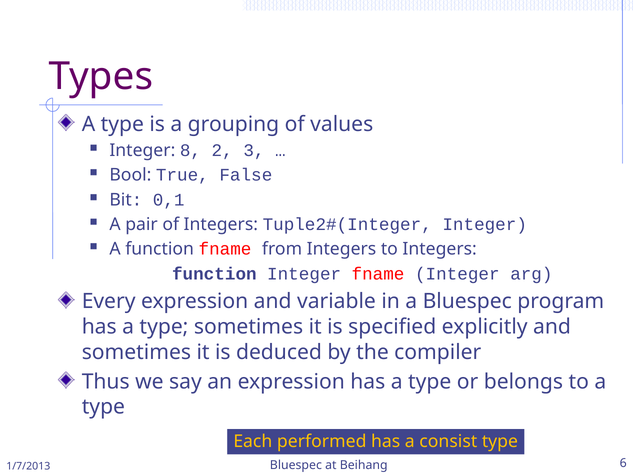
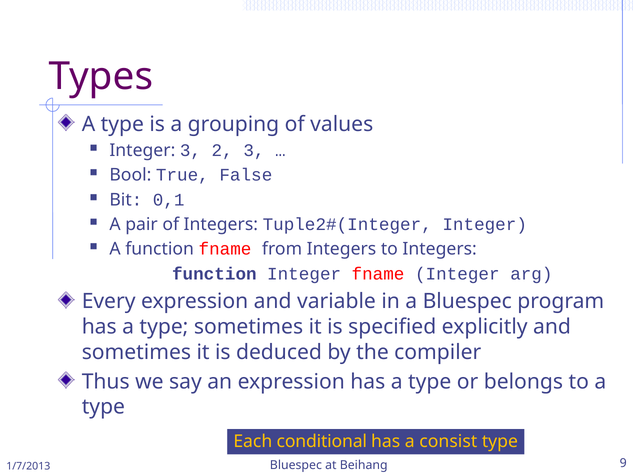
Integer 8: 8 -> 3
performed: performed -> conditional
6: 6 -> 9
